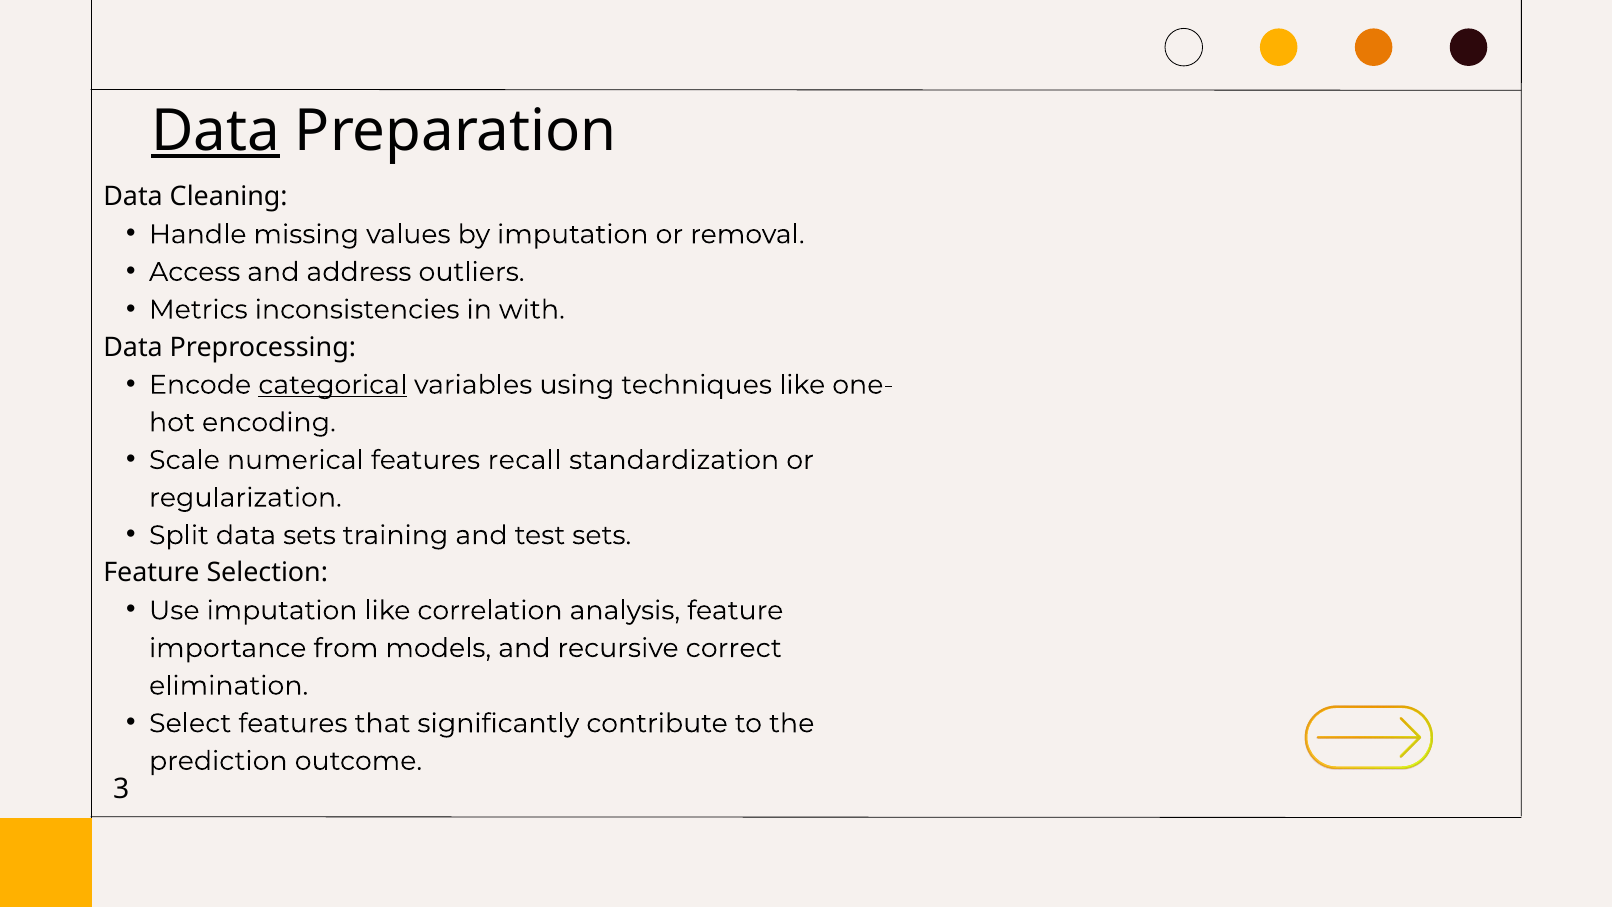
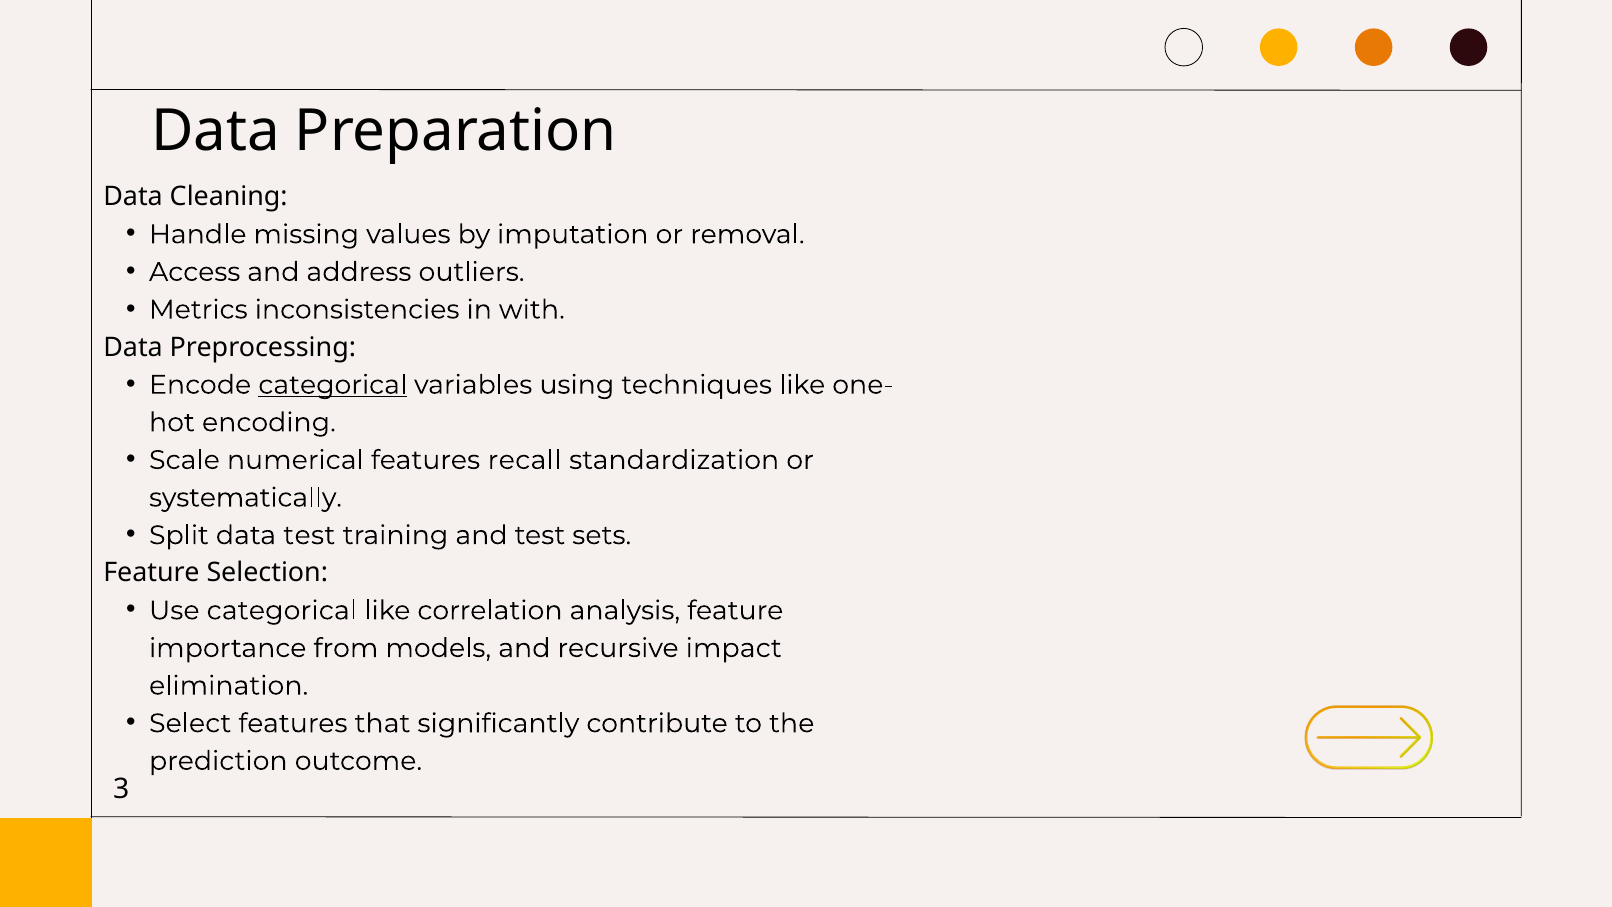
Data at (216, 131) underline: present -> none
regularization: regularization -> systematically
data sets: sets -> test
Use imputation: imputation -> categorical
correct: correct -> impact
